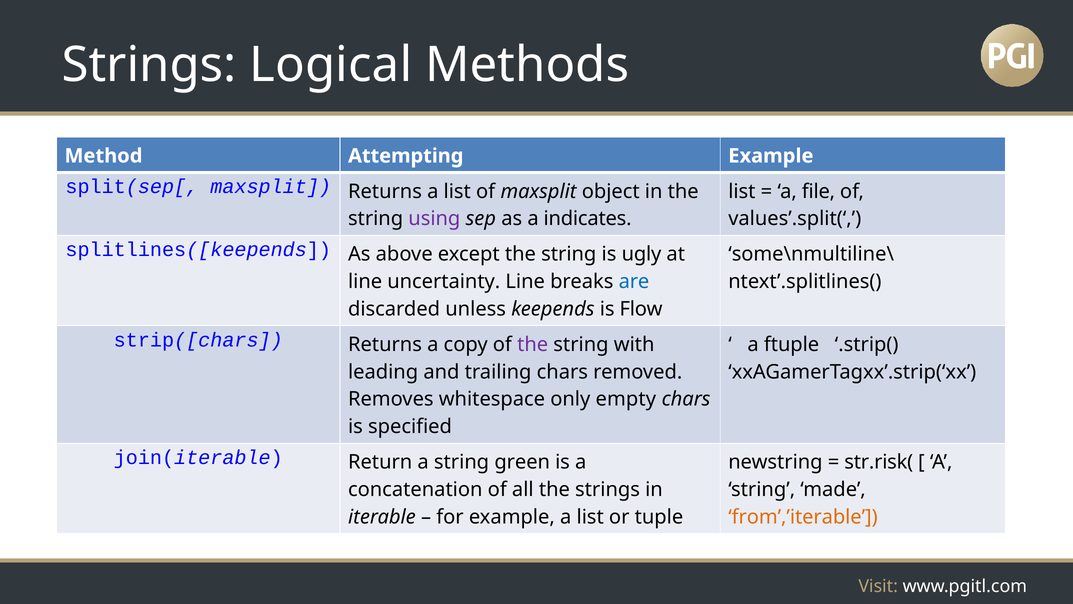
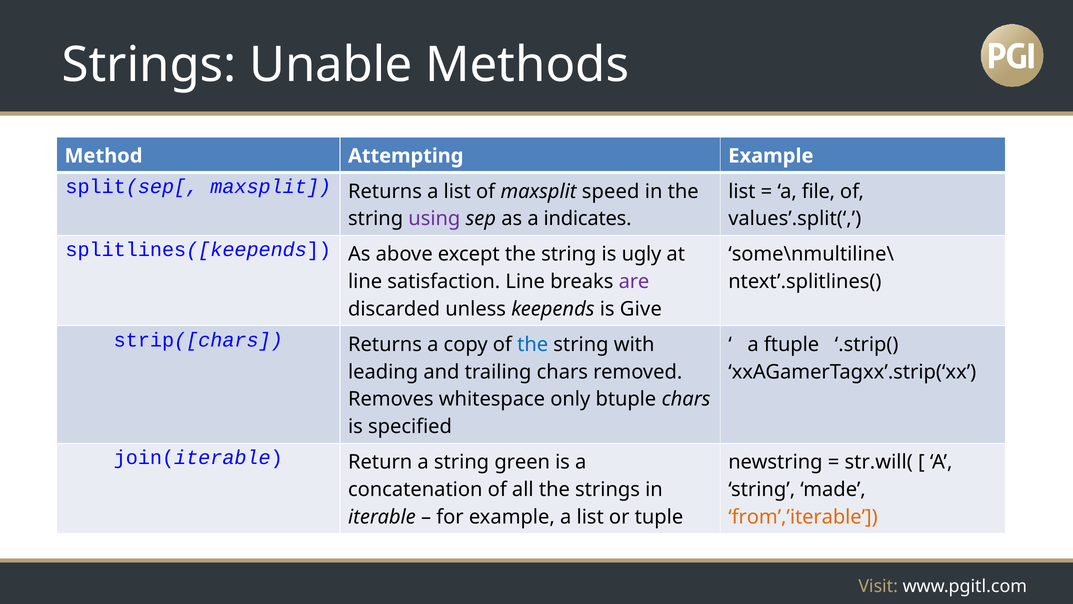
Logical: Logical -> Unable
object: object -> speed
uncertainty: uncertainty -> satisfaction
are colour: blue -> purple
Flow: Flow -> Give
the at (533, 344) colour: purple -> blue
empty: empty -> btuple
str.risk(: str.risk( -> str.will(
